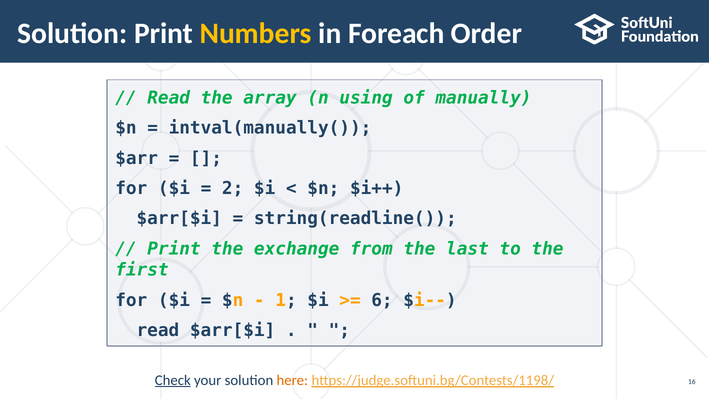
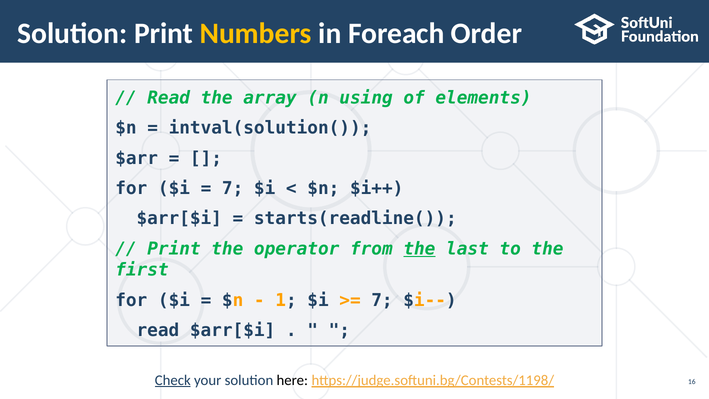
manually: manually -> elements
intval(manually(: intval(manually( -> intval(solution(
2 at (233, 188): 2 -> 7
string(readline(: string(readline( -> starts(readline(
exchange: exchange -> operator
the at (419, 249) underline: none -> present
6 at (382, 300): 6 -> 7
here colour: orange -> black
